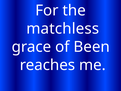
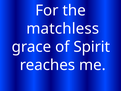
Been: Been -> Spirit
